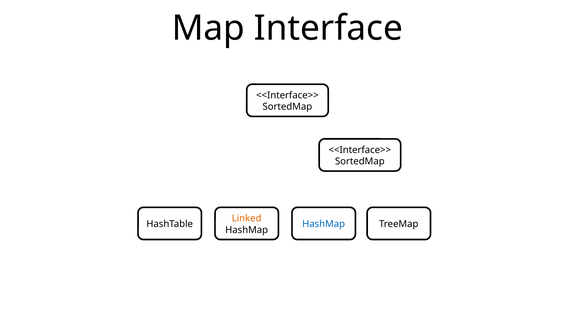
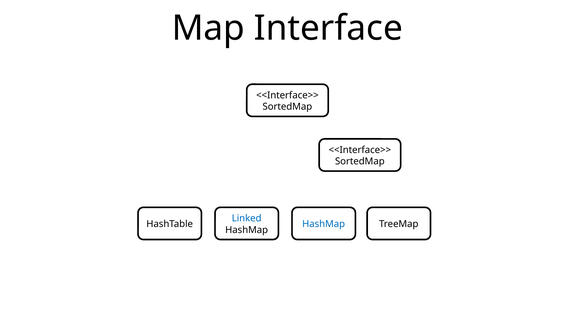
Linked colour: orange -> blue
